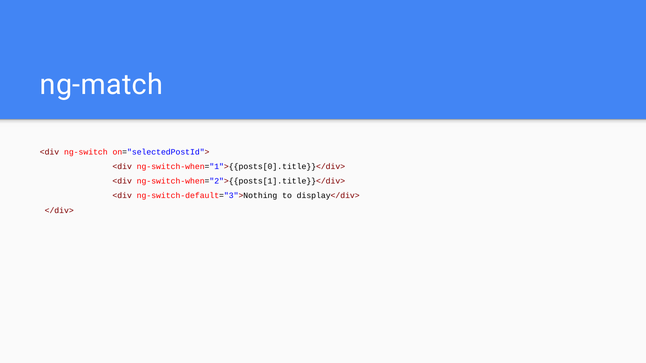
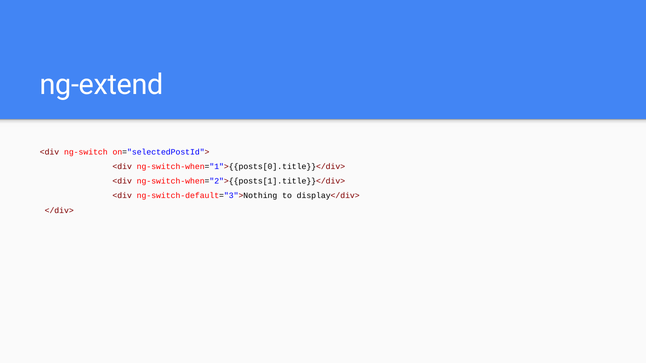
ng-match: ng-match -> ng-extend
